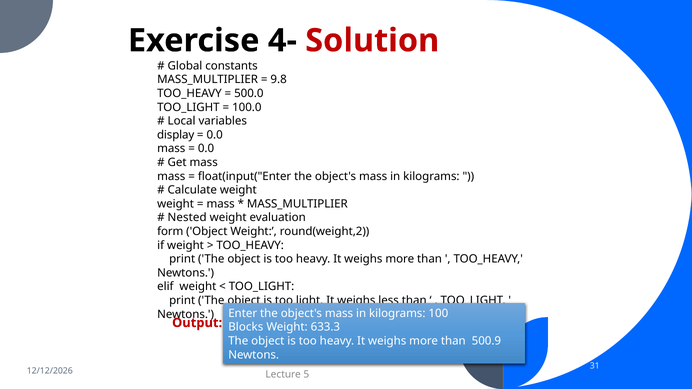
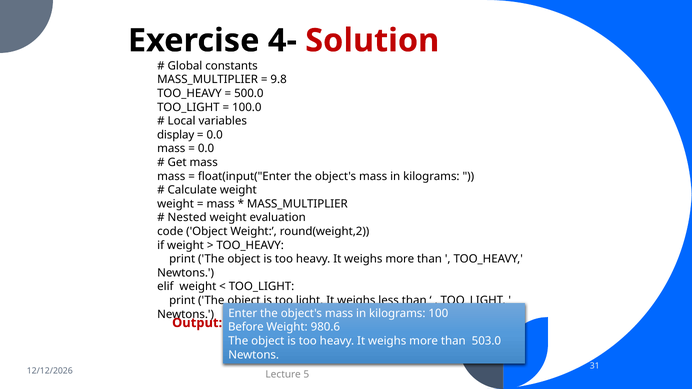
form: form -> code
Blocks: Blocks -> Before
633.3: 633.3 -> 980.6
500.9: 500.9 -> 503.0
